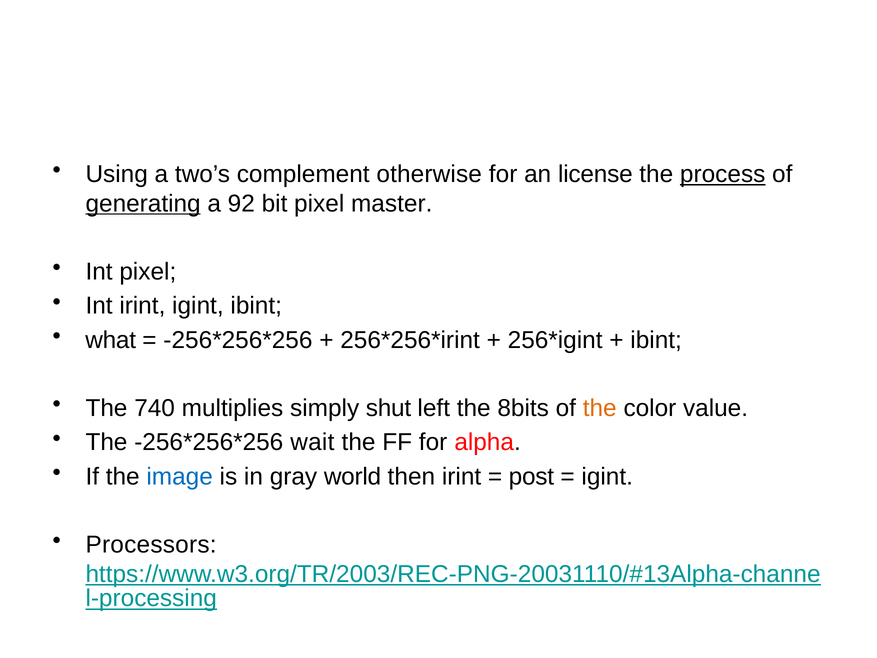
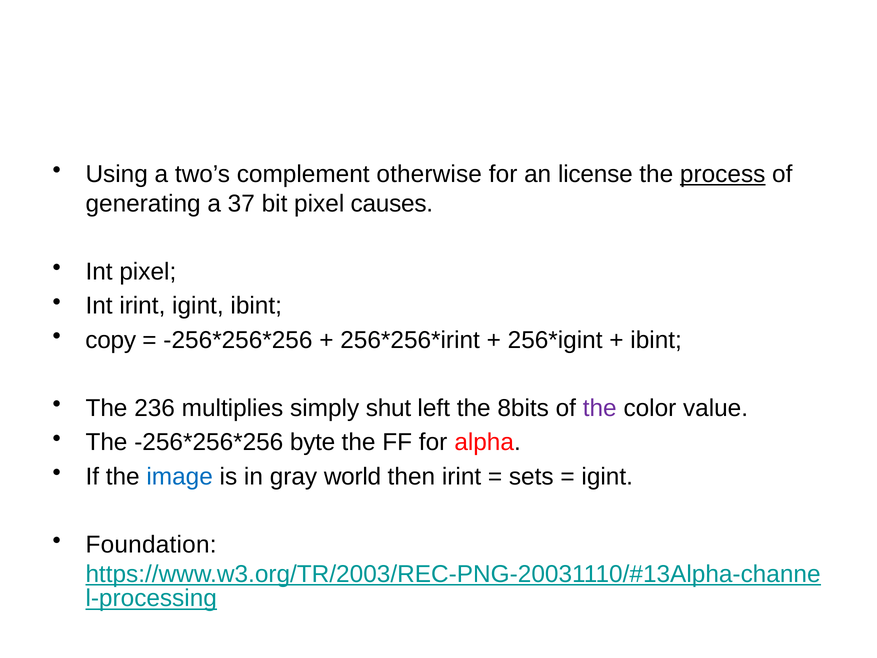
generating underline: present -> none
92: 92 -> 37
master: master -> causes
what: what -> copy
740: 740 -> 236
the at (600, 408) colour: orange -> purple
wait: wait -> byte
post: post -> sets
Processors: Processors -> Foundation
